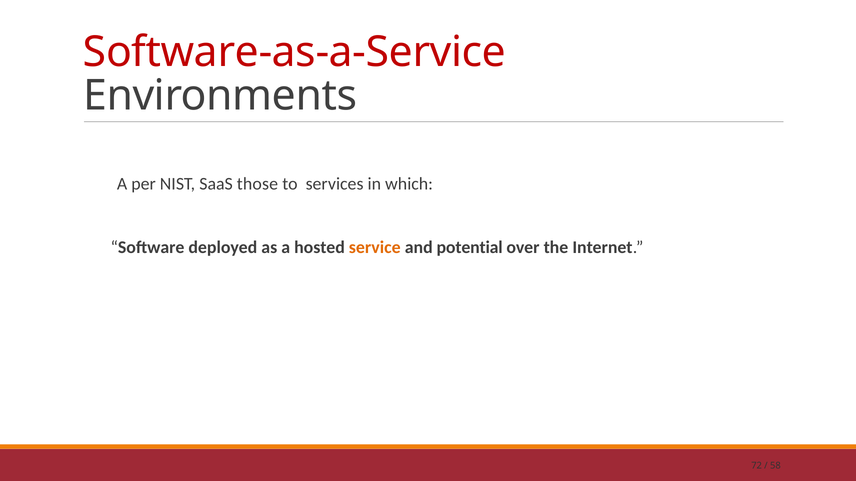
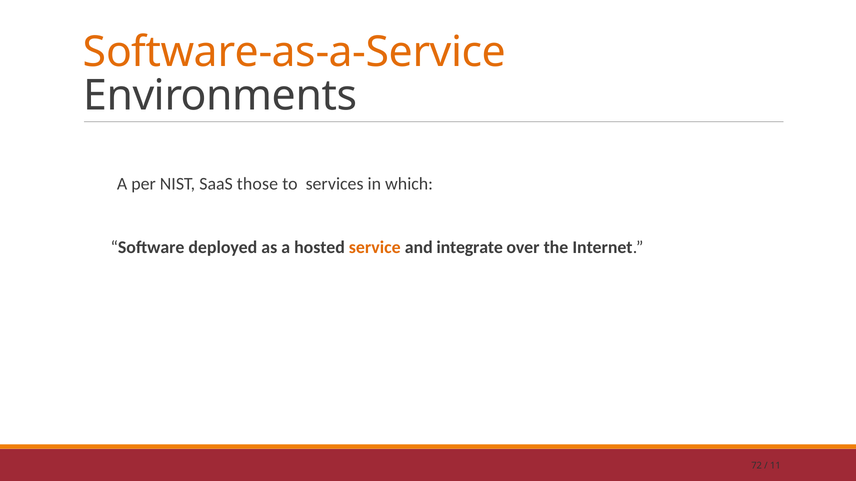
Software-as-a-Service colour: red -> orange
potential: potential -> integrate
58: 58 -> 11
